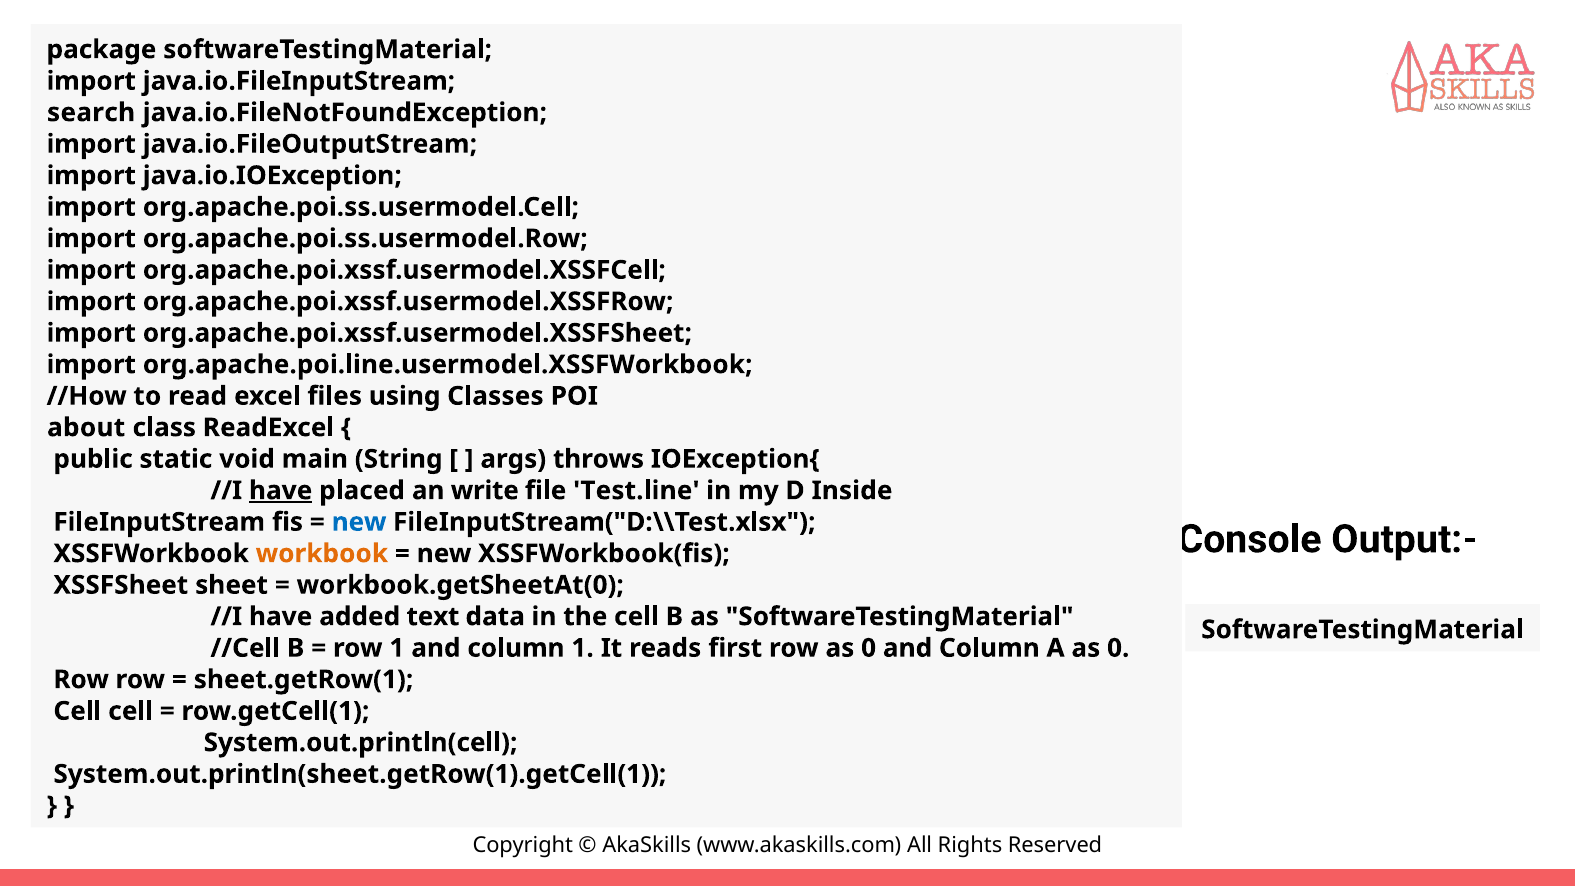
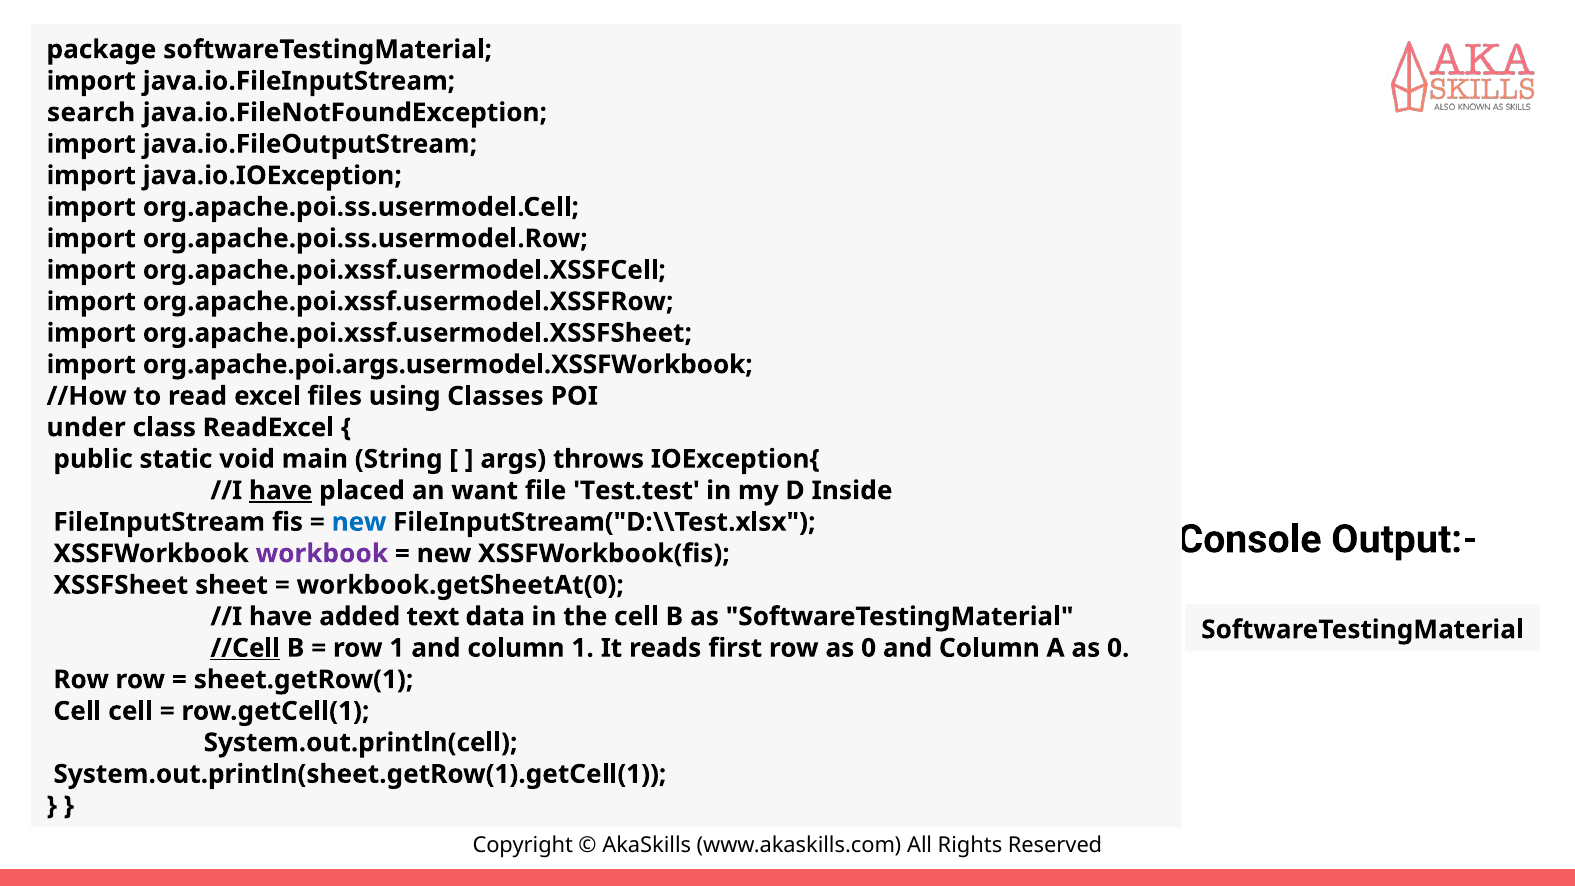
org.apache.poi.line.usermodel.XSSFWorkbook: org.apache.poi.line.usermodel.XSSFWorkbook -> org.apache.poi.args.usermodel.XSSFWorkbook
about: about -> under
write: write -> want
Test.line: Test.line -> Test.test
workbook colour: orange -> purple
//Cell underline: none -> present
